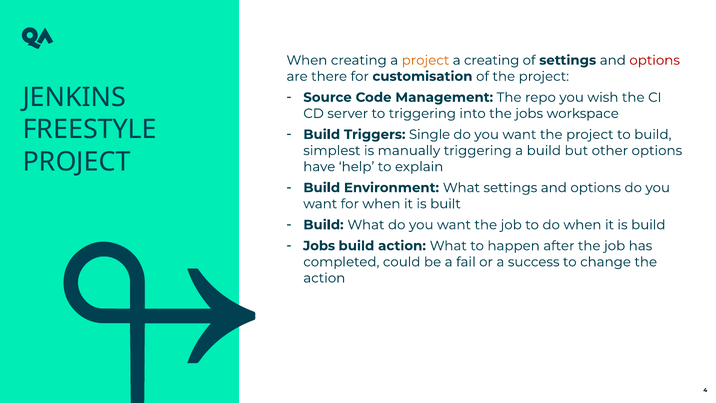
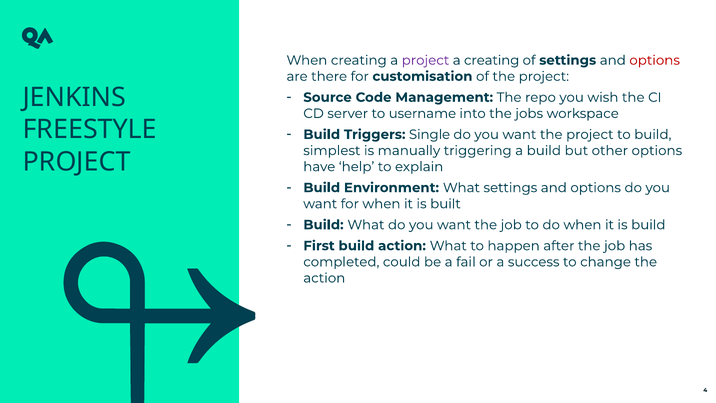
project at (425, 60) colour: orange -> purple
to triggering: triggering -> username
Jobs at (319, 246): Jobs -> First
